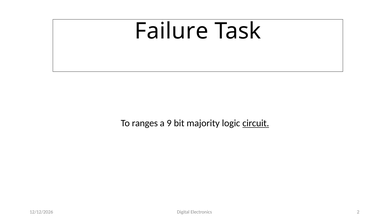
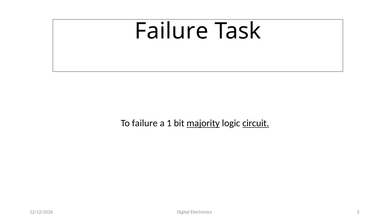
To ranges: ranges -> failure
9: 9 -> 1
majority underline: none -> present
